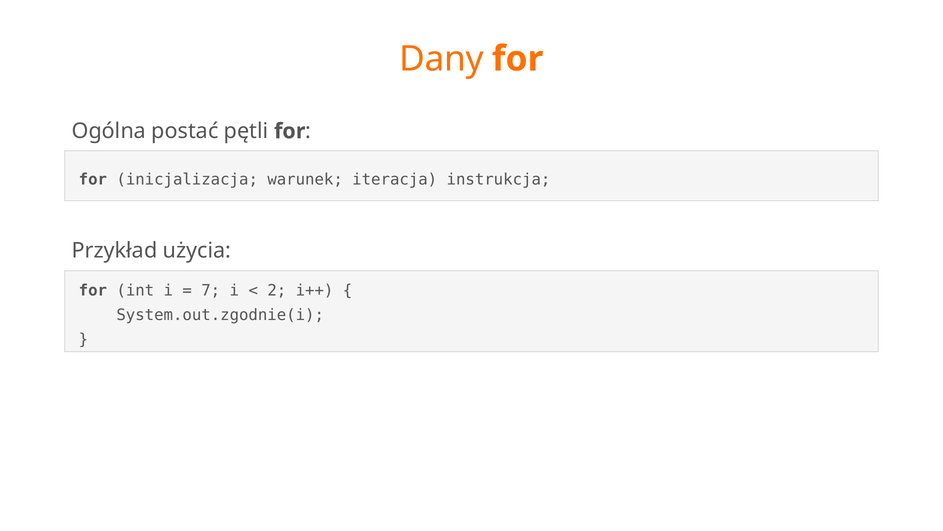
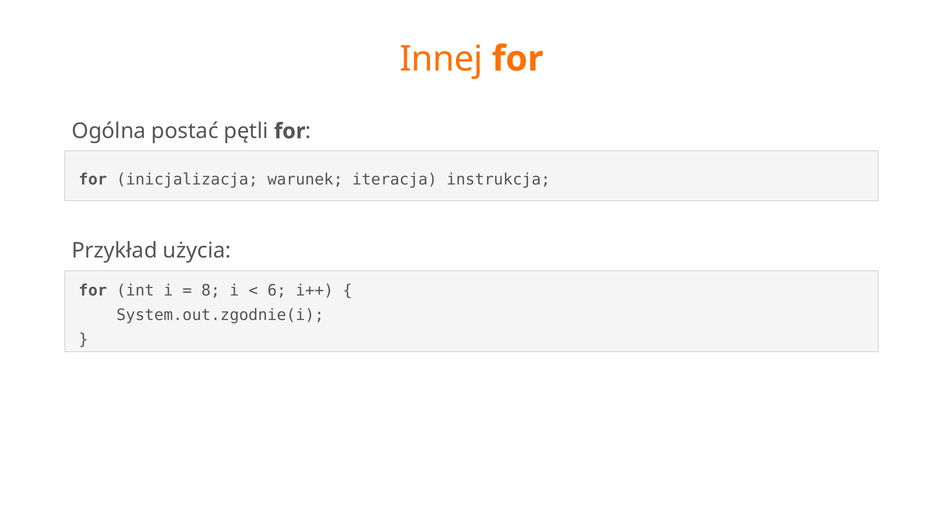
Dany: Dany -> Innej
7: 7 -> 8
2: 2 -> 6
